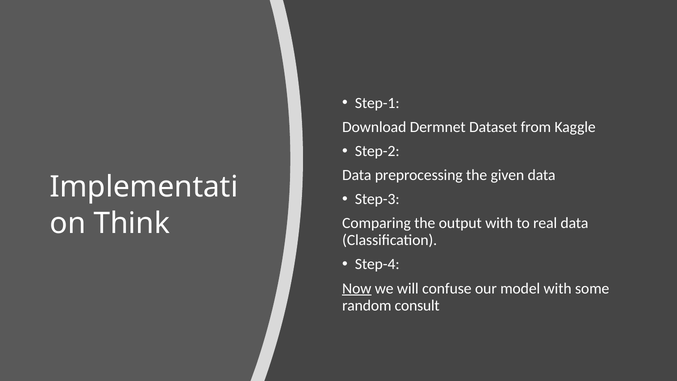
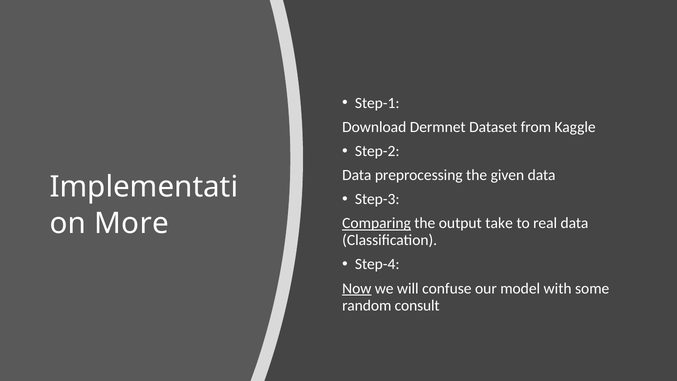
Think: Think -> More
Comparing underline: none -> present
output with: with -> take
